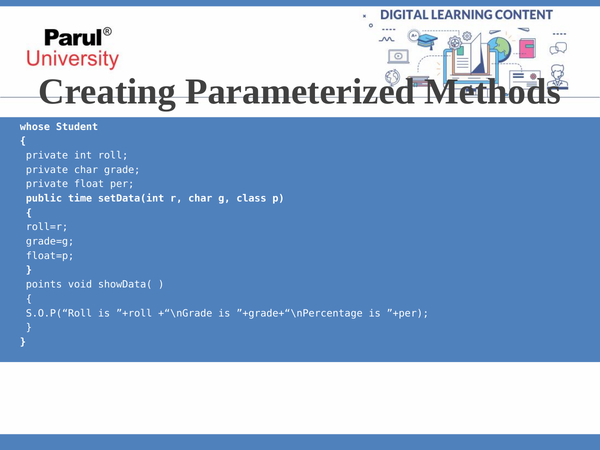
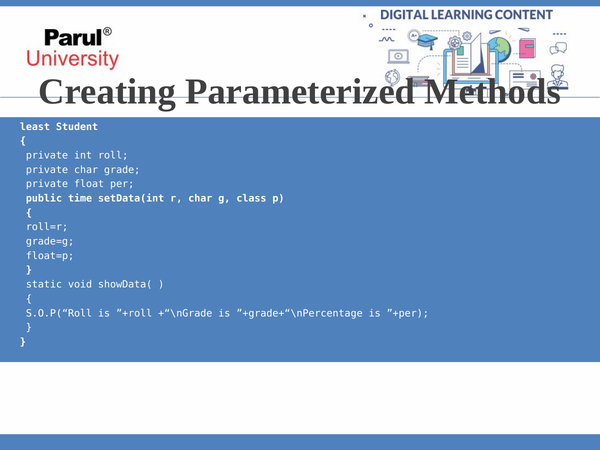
whose: whose -> least
points: points -> static
